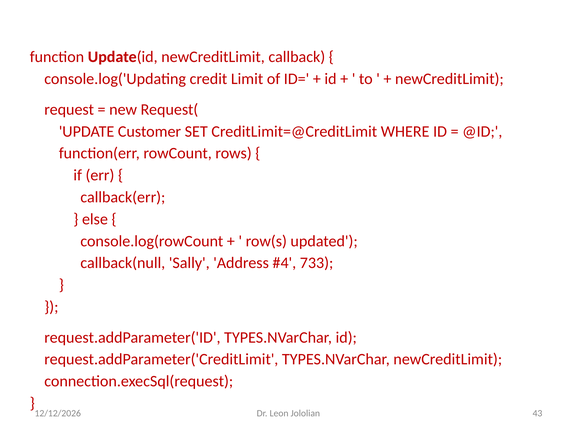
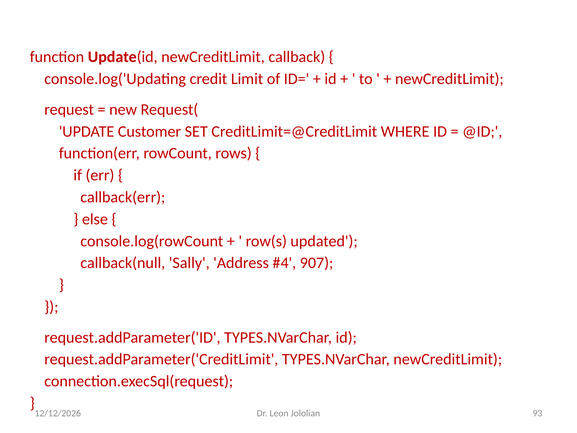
733: 733 -> 907
43: 43 -> 93
